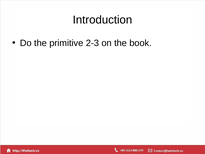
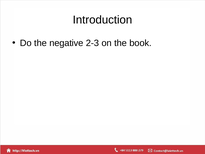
primitive: primitive -> negative
